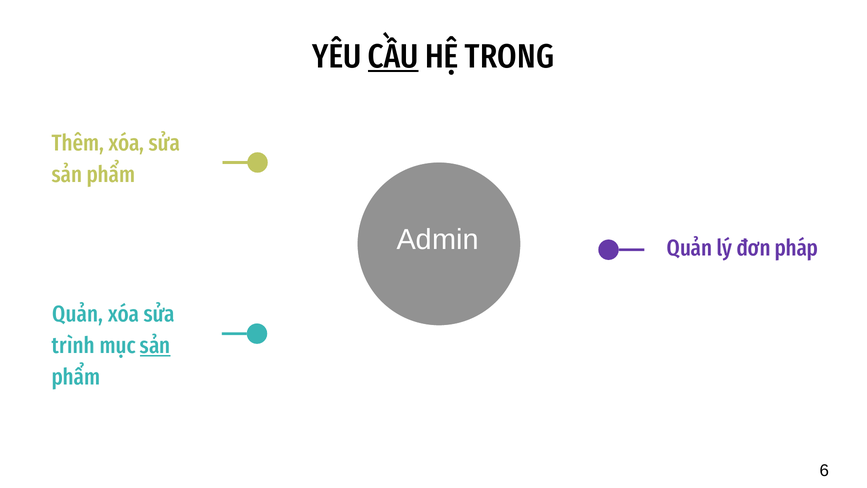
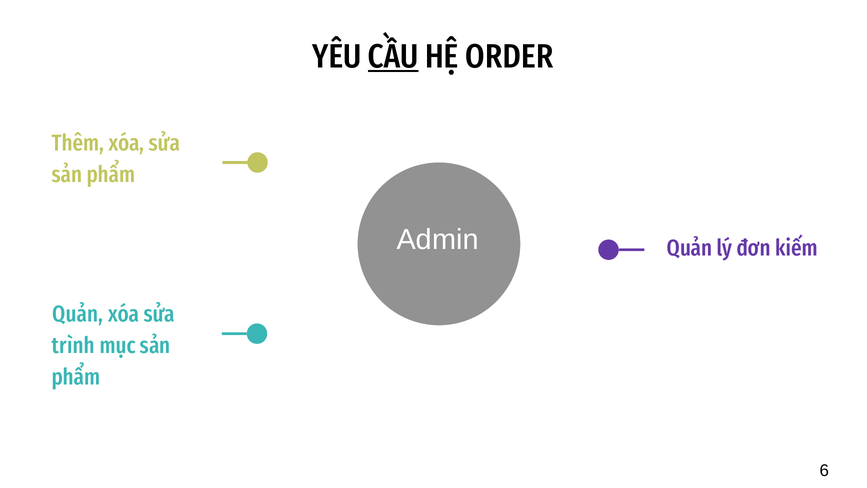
TRONG: TRONG -> ORDER
pháp: pháp -> kiếm
sản at (155, 346) underline: present -> none
